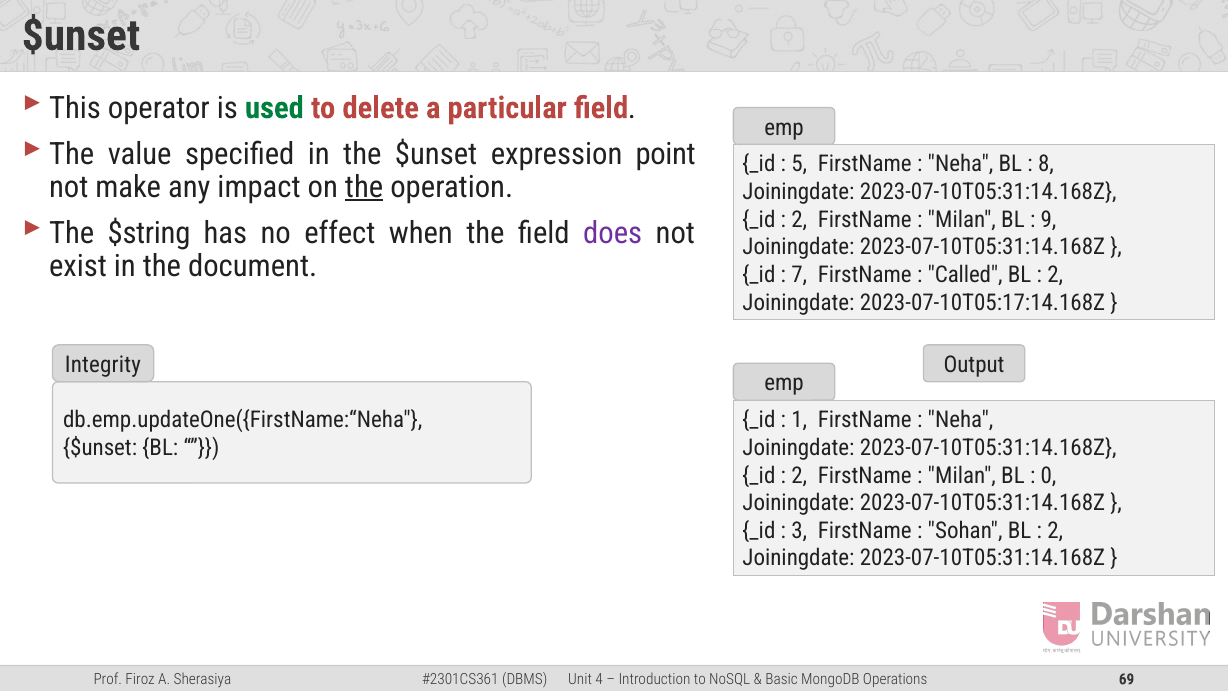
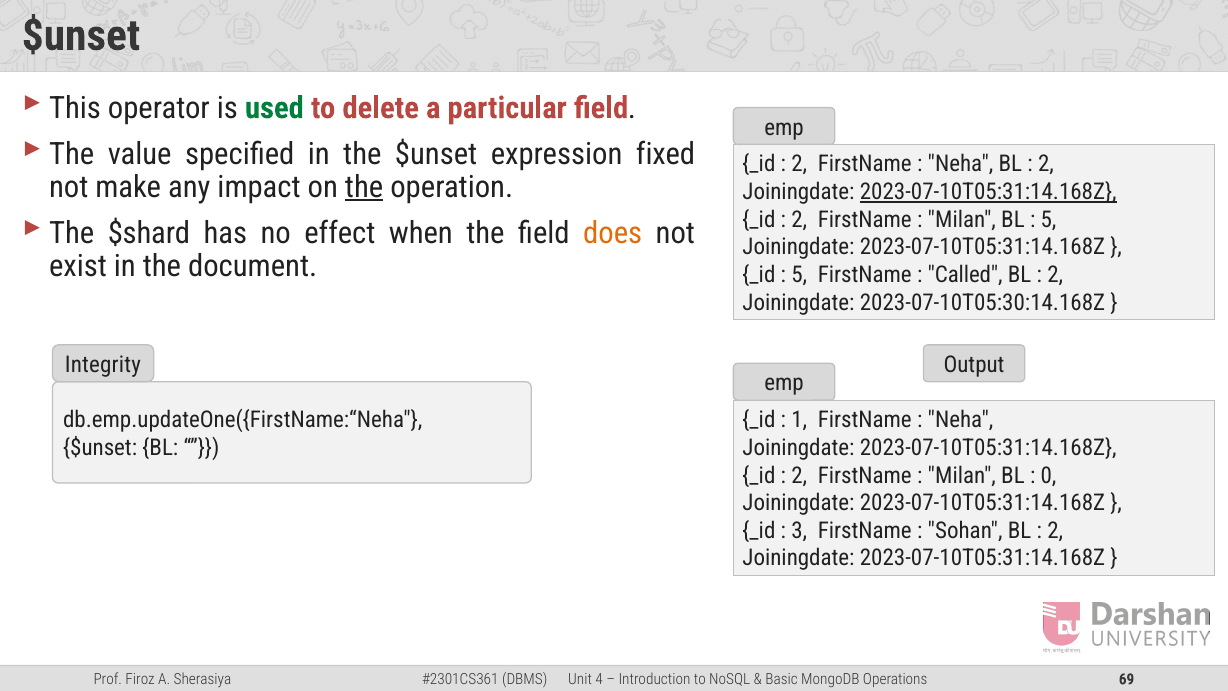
point: point -> fixed
5 at (799, 164): 5 -> 2
8 at (1046, 164): 8 -> 2
2023-07-10T05:31:14.168Z at (988, 192) underline: none -> present
9 at (1049, 220): 9 -> 5
$string: $string -> $shard
does colour: purple -> orange
7 at (799, 275): 7 -> 5
2023-07-10T05:17:14.168Z: 2023-07-10T05:17:14.168Z -> 2023-07-10T05:30:14.168Z
